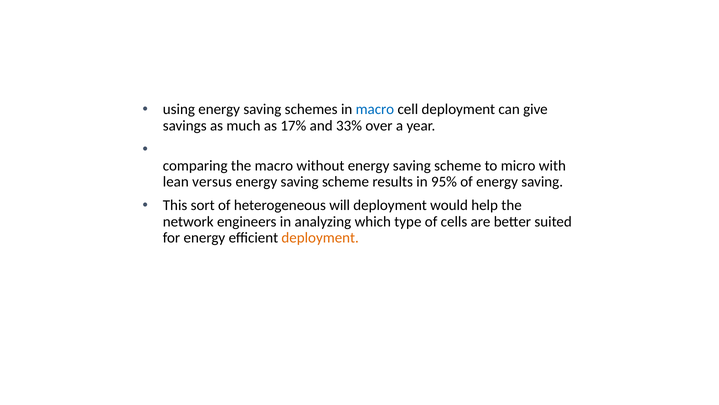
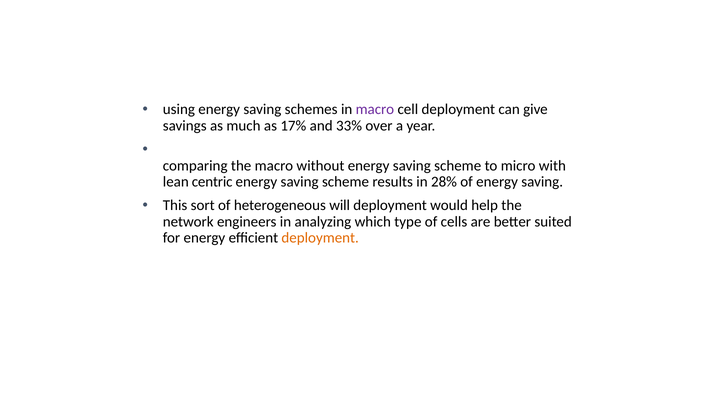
macro at (375, 109) colour: blue -> purple
versus: versus -> centric
95%: 95% -> 28%
